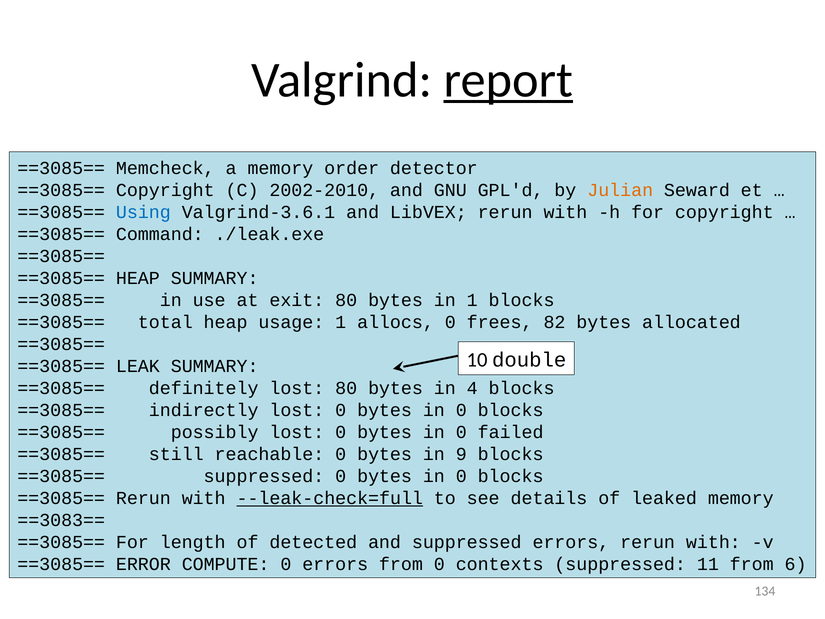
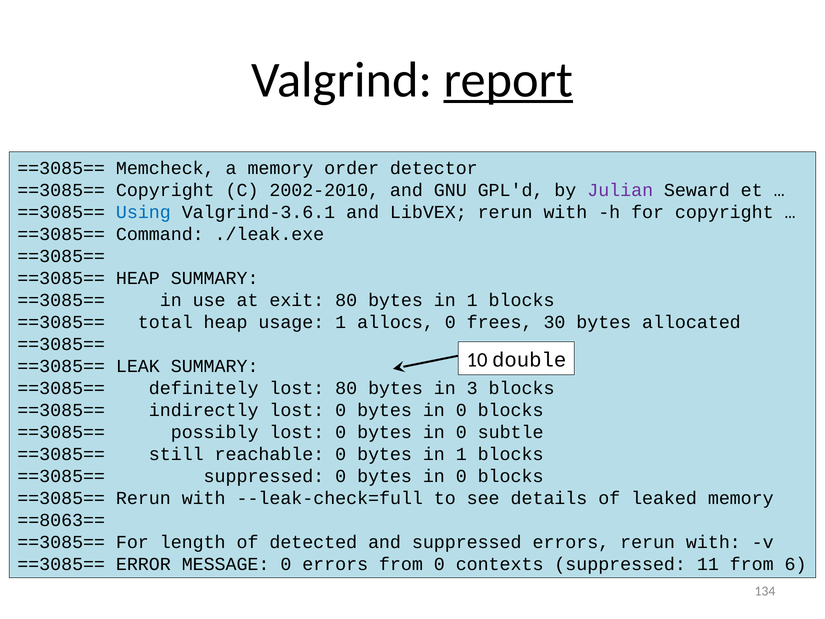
Julian colour: orange -> purple
82: 82 -> 30
4: 4 -> 3
failed: failed -> subtle
0 bytes in 9: 9 -> 1
--leak-check=full underline: present -> none
==3083==: ==3083== -> ==8063==
COMPUTE: COMPUTE -> MESSAGE
